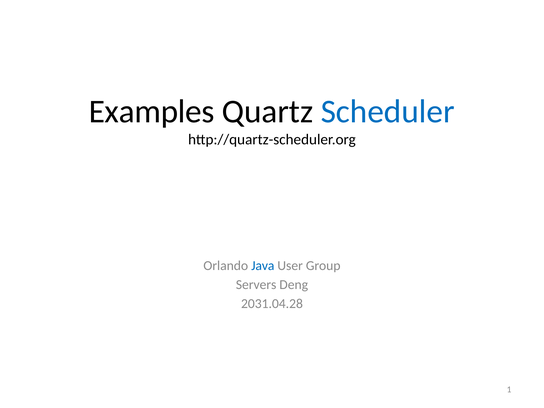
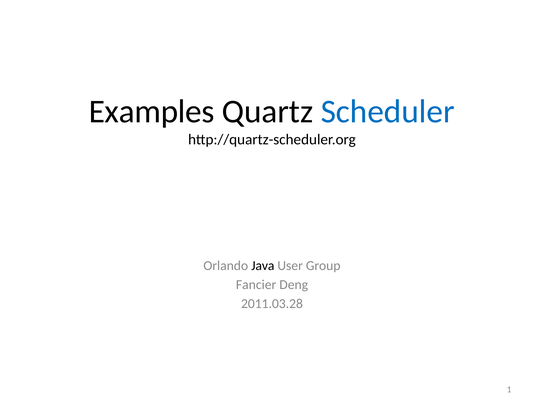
Java colour: blue -> black
Servers: Servers -> Fancier
2031.04.28: 2031.04.28 -> 2011.03.28
